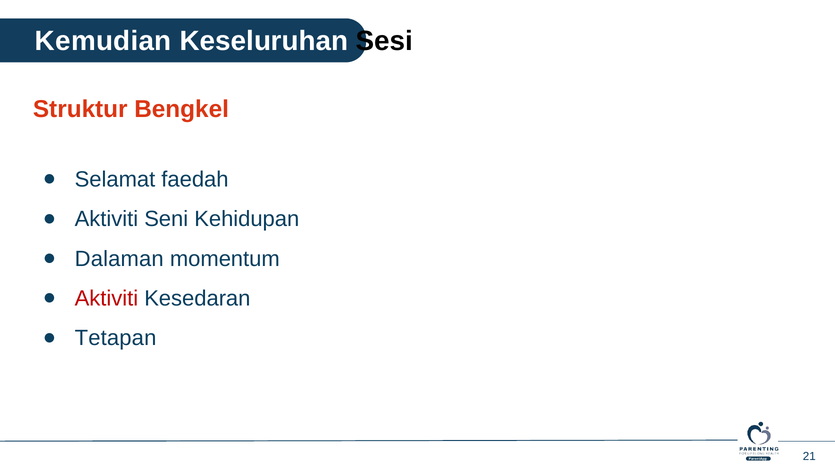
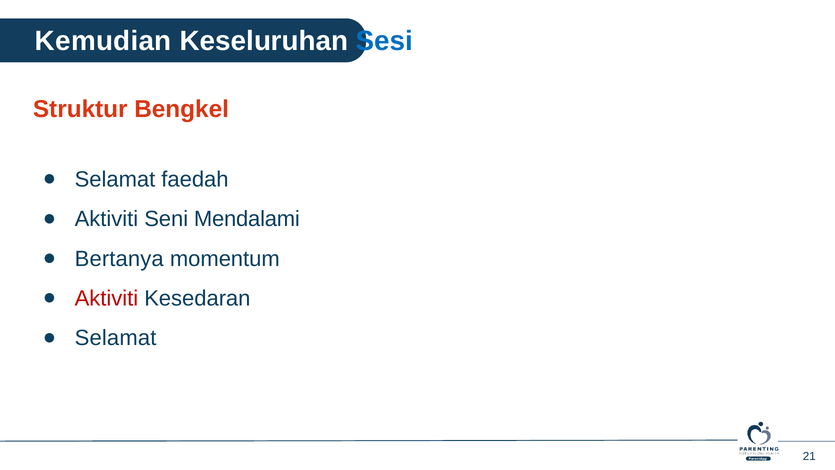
Sesi colour: black -> blue
Kehidupan: Kehidupan -> Mendalami
Dalaman: Dalaman -> Bertanya
Tetapan at (116, 338): Tetapan -> Selamat
